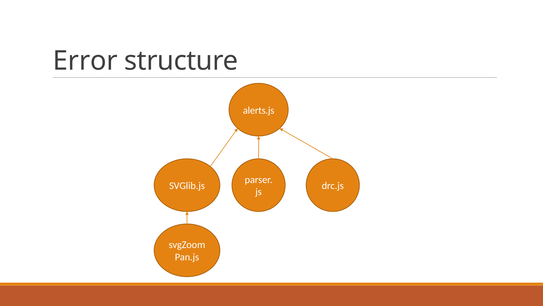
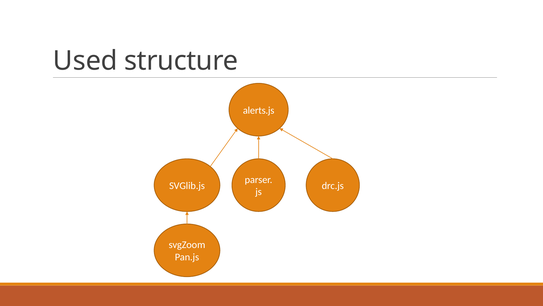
Error: Error -> Used
